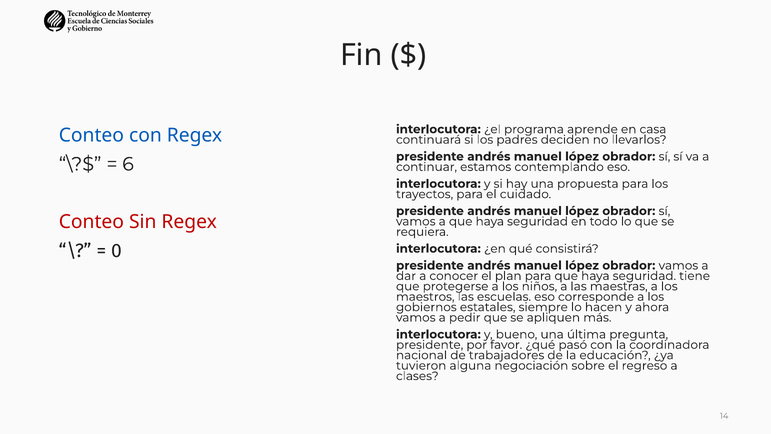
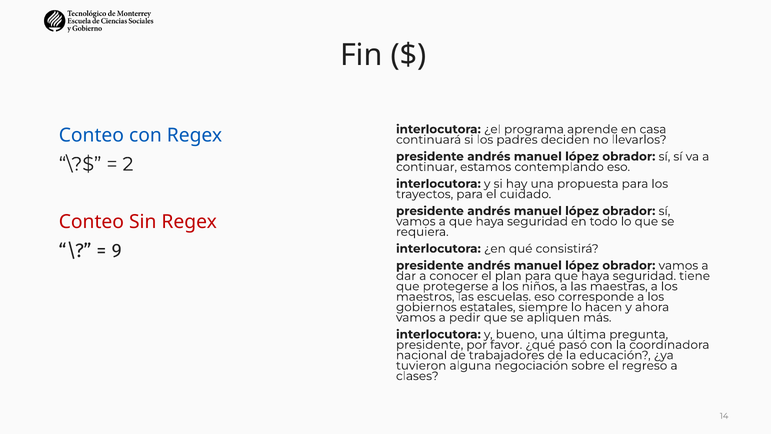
6: 6 -> 2
0: 0 -> 9
